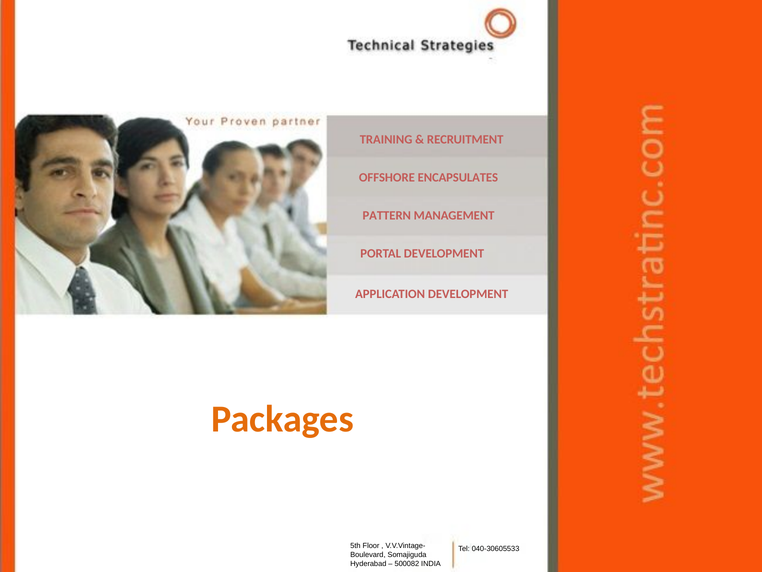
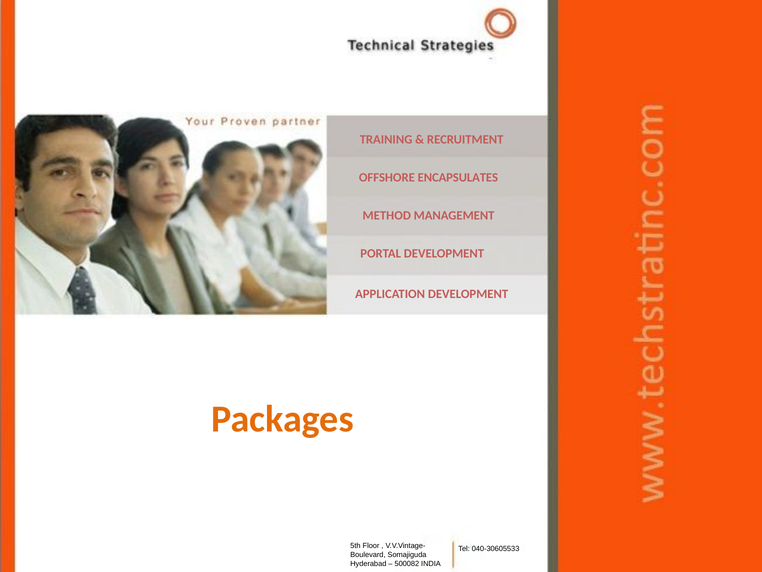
PATTERN: PATTERN -> METHOD
